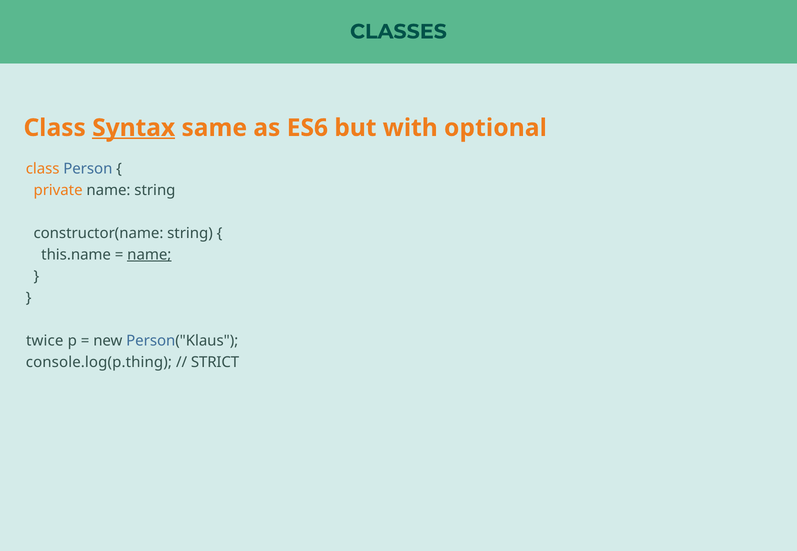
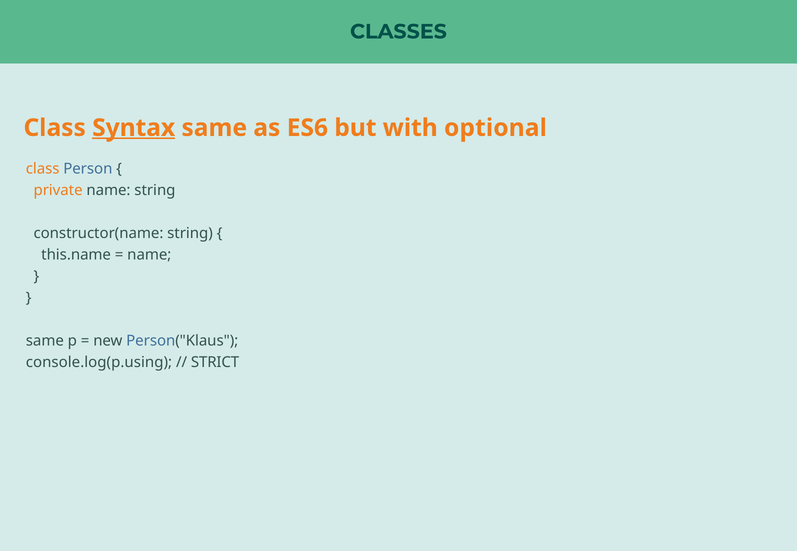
name at (149, 255) underline: present -> none
twice at (45, 341): twice -> same
console.log(p.thing: console.log(p.thing -> console.log(p.using
